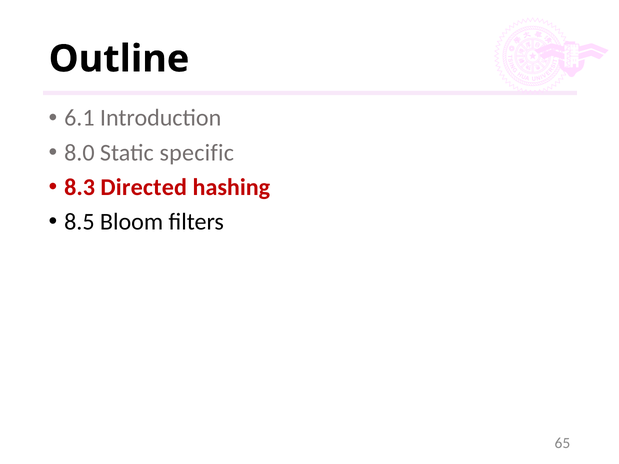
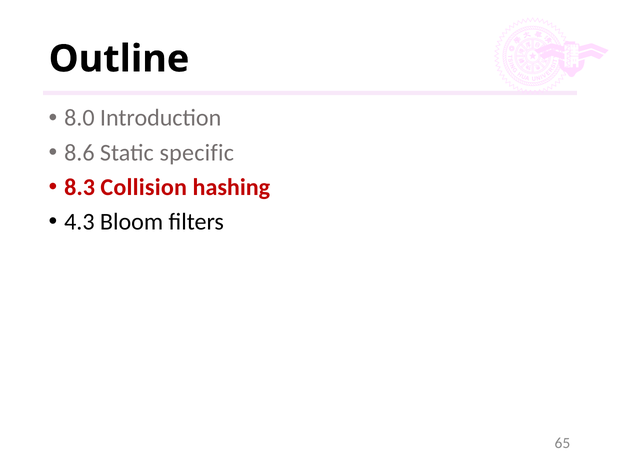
6.1: 6.1 -> 8.0
8.0: 8.0 -> 8.6
Directed: Directed -> Collision
8.5: 8.5 -> 4.3
